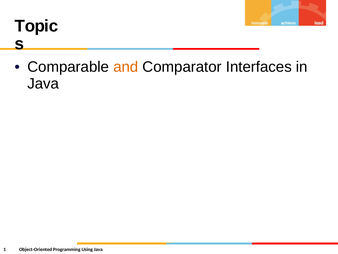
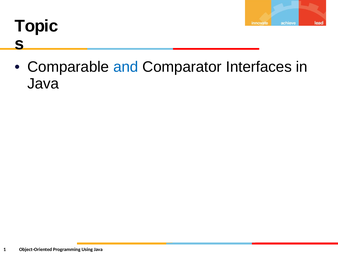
and colour: orange -> blue
